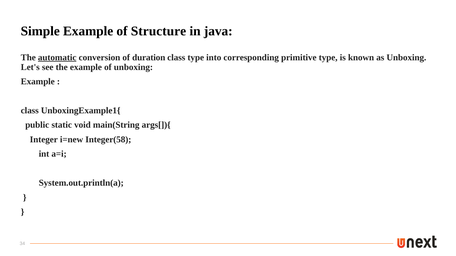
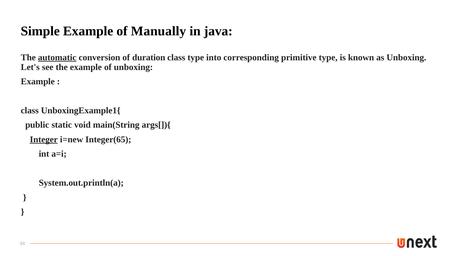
Structure: Structure -> Manually
Integer underline: none -> present
Integer(58: Integer(58 -> Integer(65
